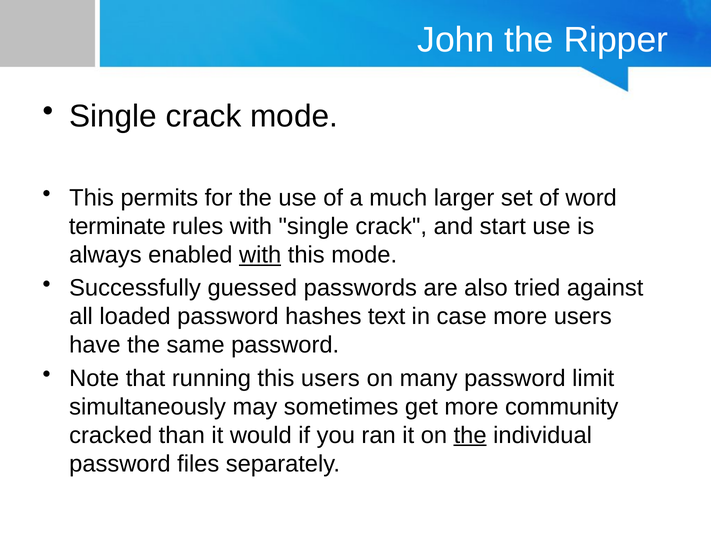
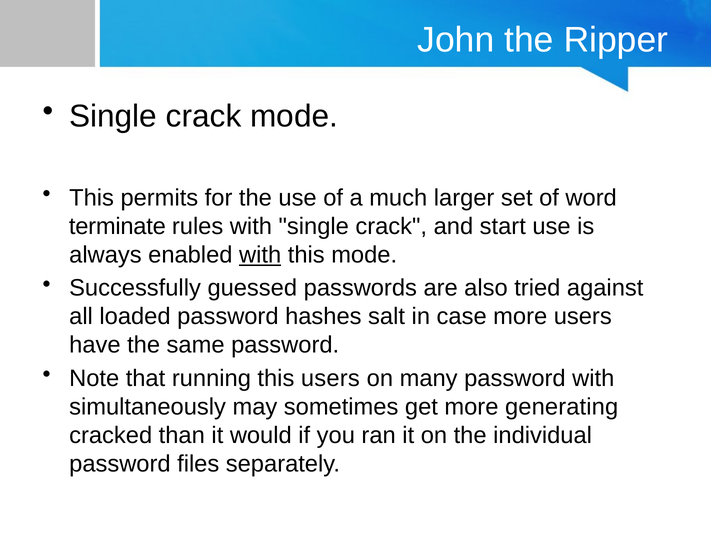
text: text -> salt
password limit: limit -> with
community: community -> generating
the at (470, 435) underline: present -> none
